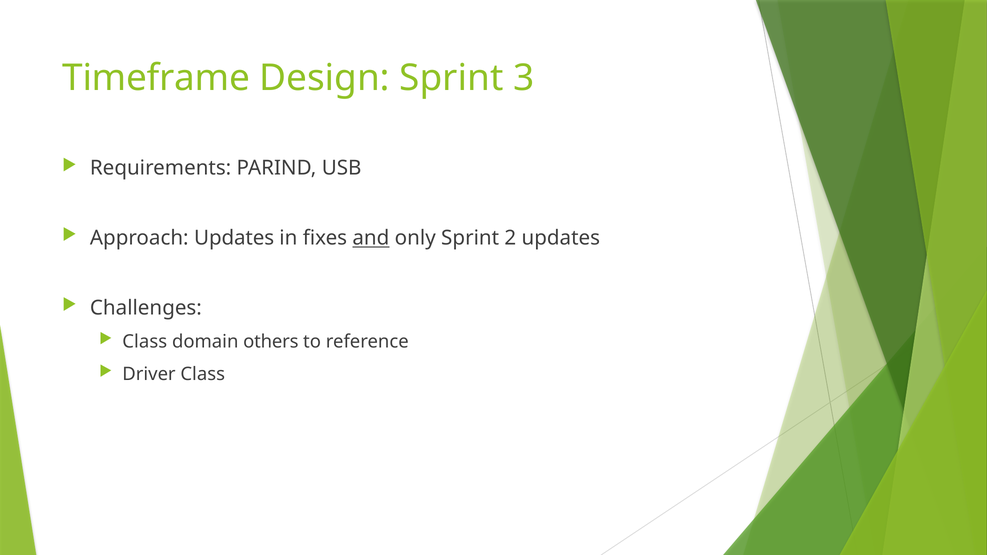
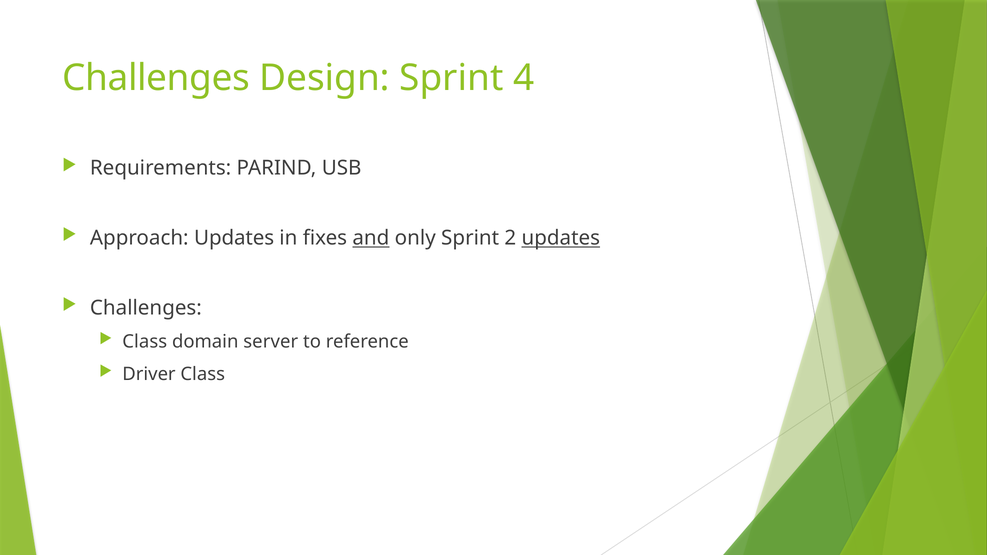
Timeframe at (156, 78): Timeframe -> Challenges
3: 3 -> 4
updates at (561, 238) underline: none -> present
others: others -> server
